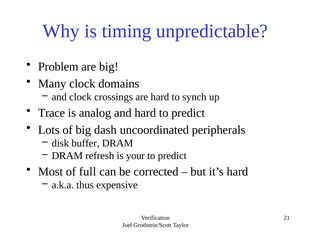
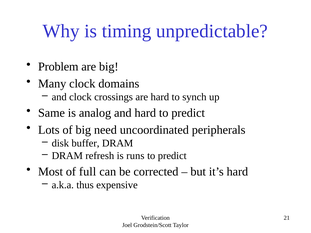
Trace: Trace -> Same
dash: dash -> need
your: your -> runs
